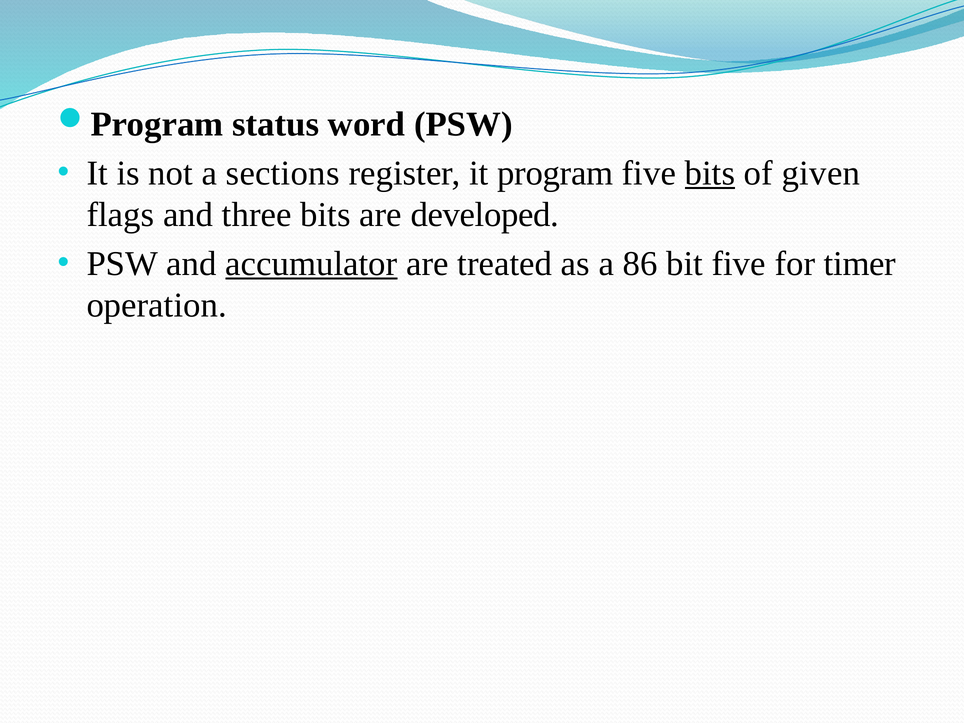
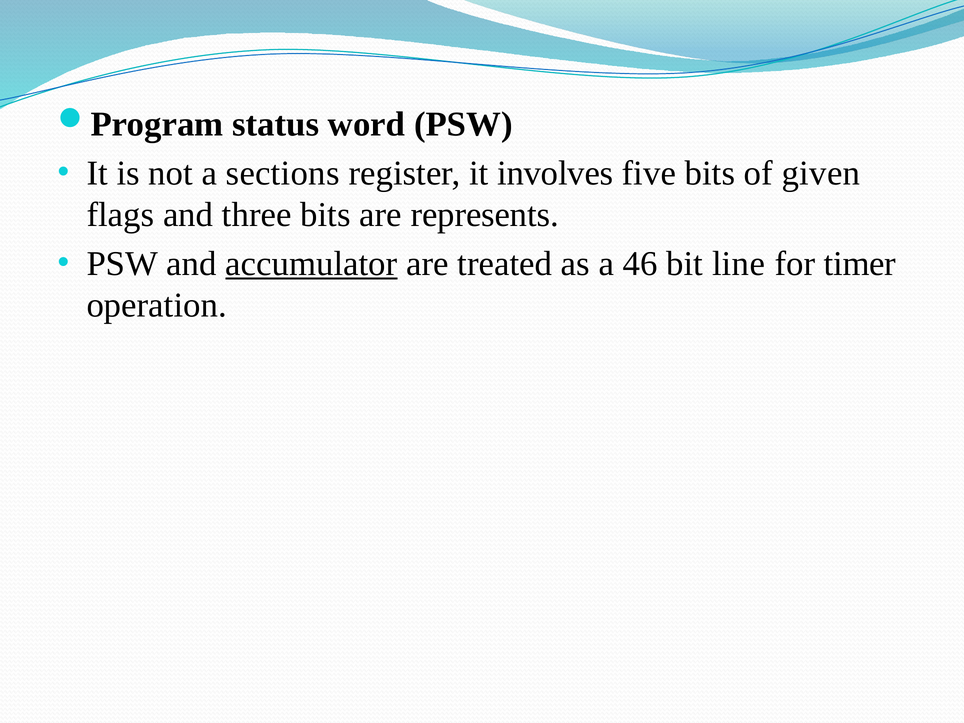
program: program -> involves
bits at (710, 173) underline: present -> none
developed: developed -> represents
86: 86 -> 46
bit five: five -> line
